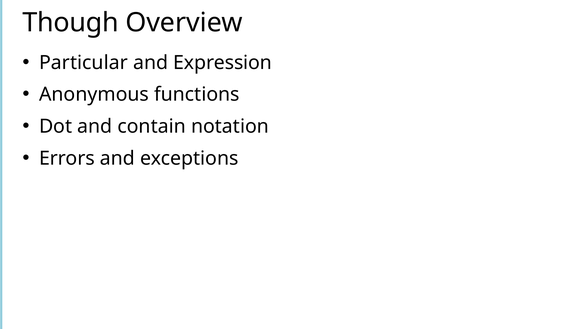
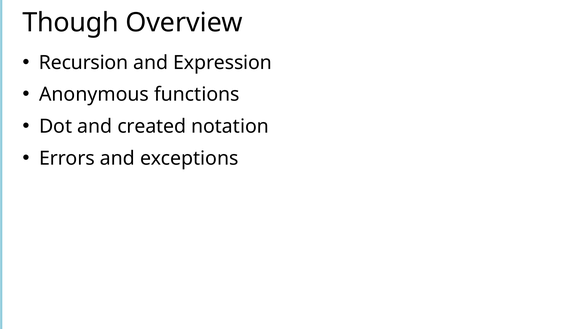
Particular: Particular -> Recursion
contain: contain -> created
